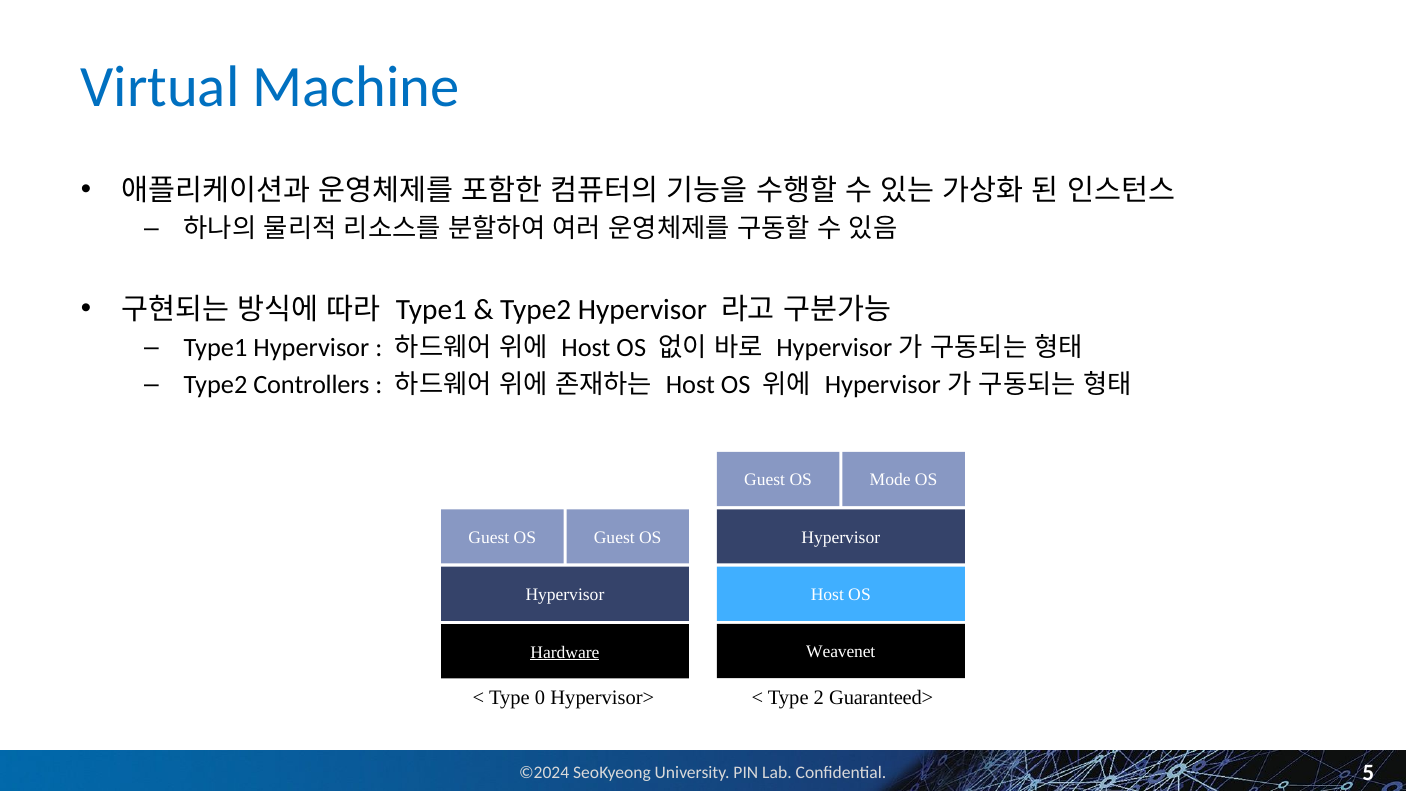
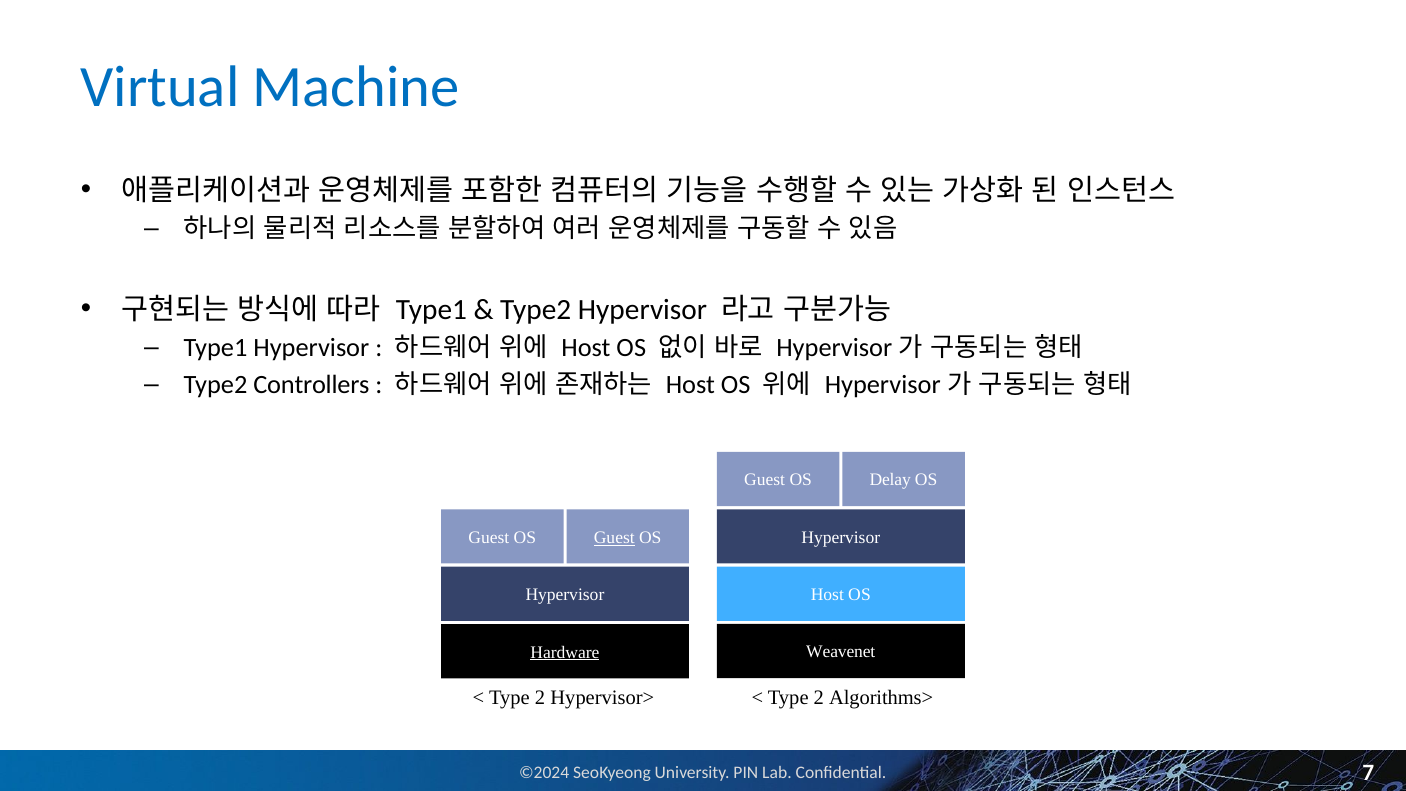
Mode: Mode -> Delay
Guest at (614, 538) underline: none -> present
0 at (540, 698): 0 -> 2
Guaranteed>: Guaranteed> -> Algorithms>
5: 5 -> 7
